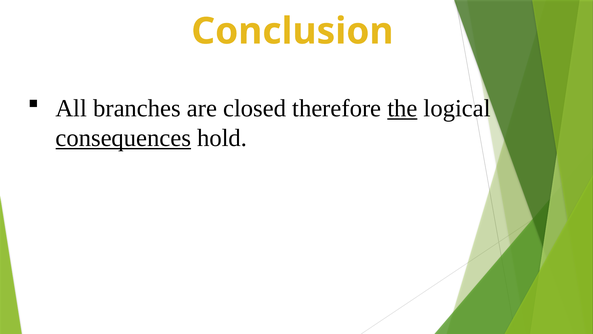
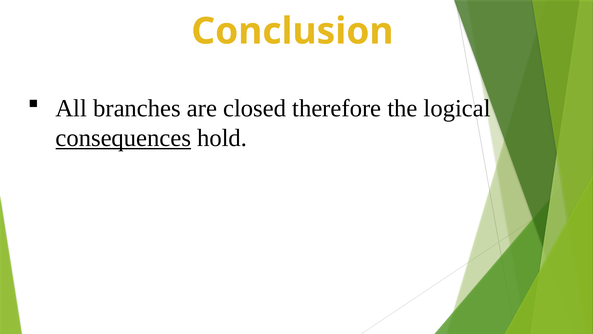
the underline: present -> none
